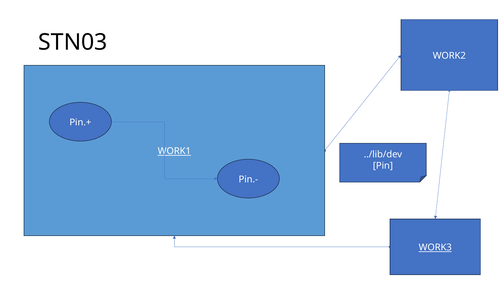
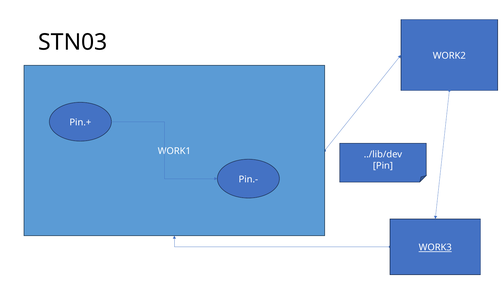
WORK1 underline: present -> none
